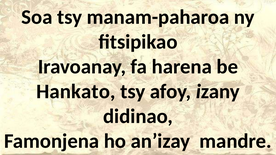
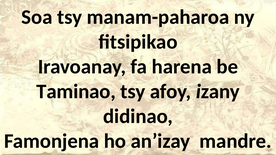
Hankato: Hankato -> Taminao
